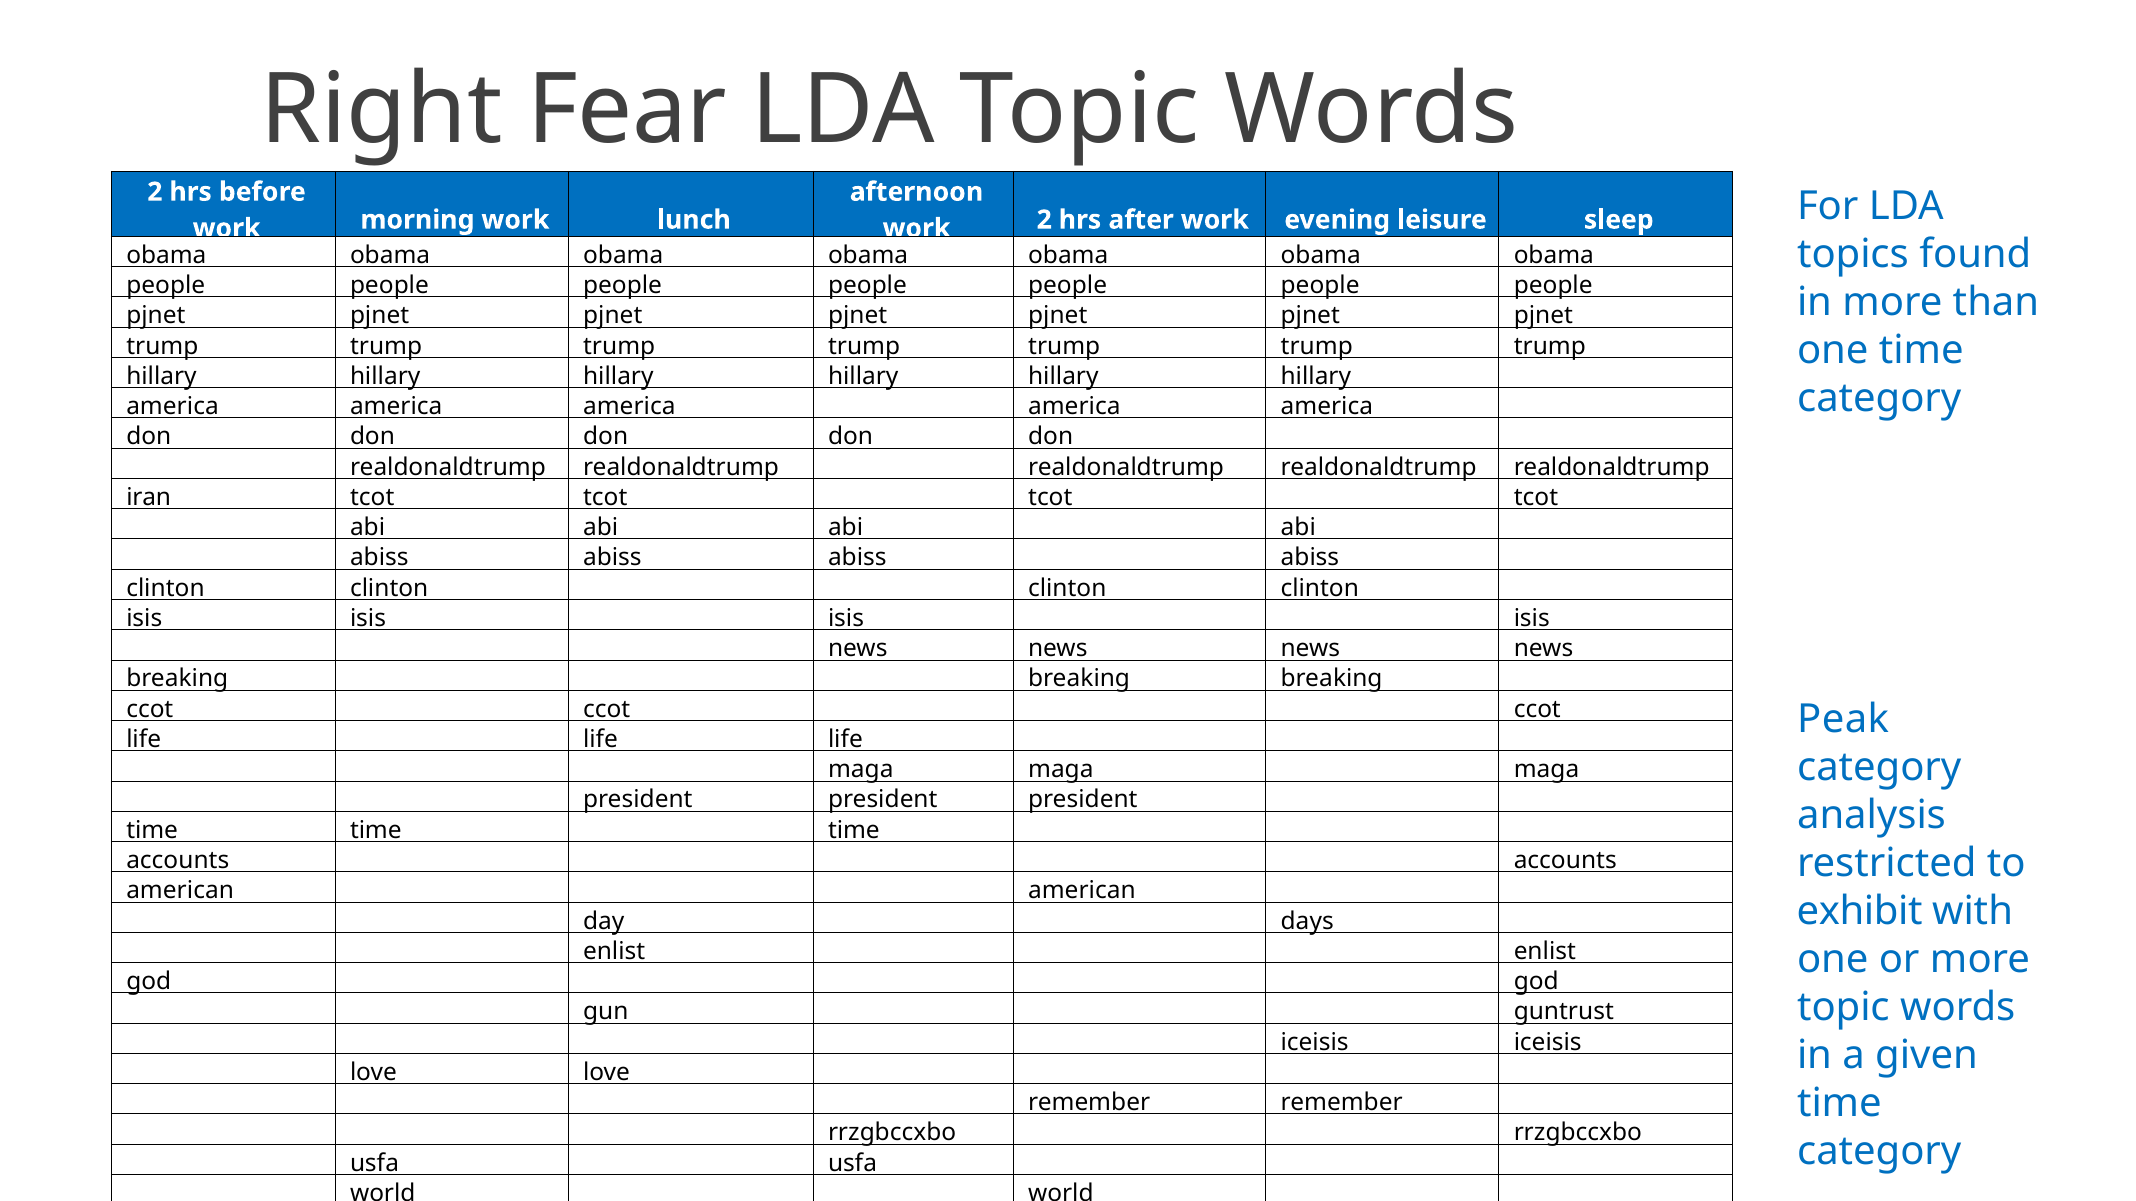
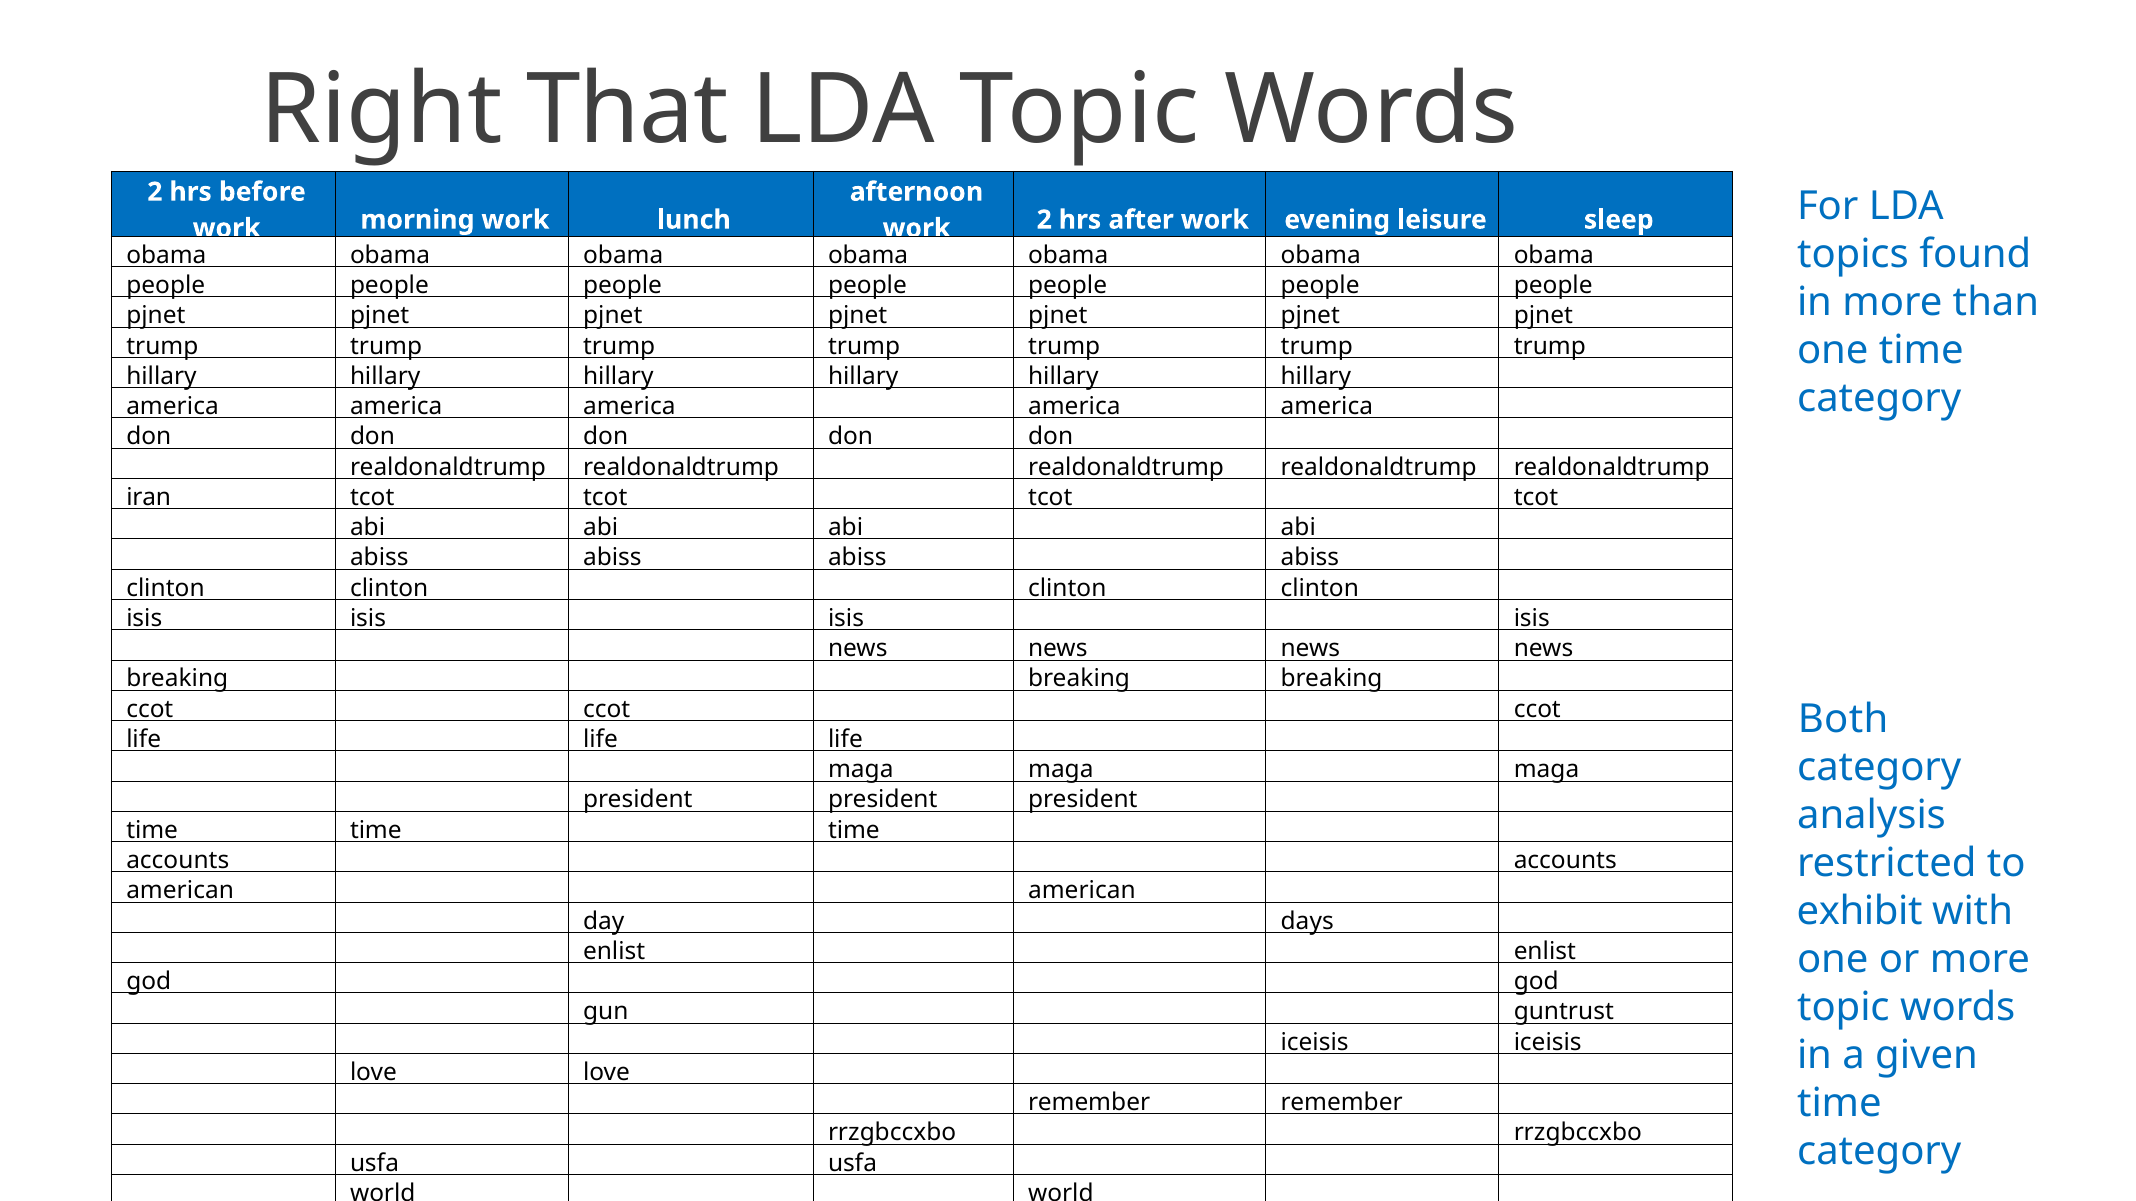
Fear: Fear -> That
Peak: Peak -> Both
